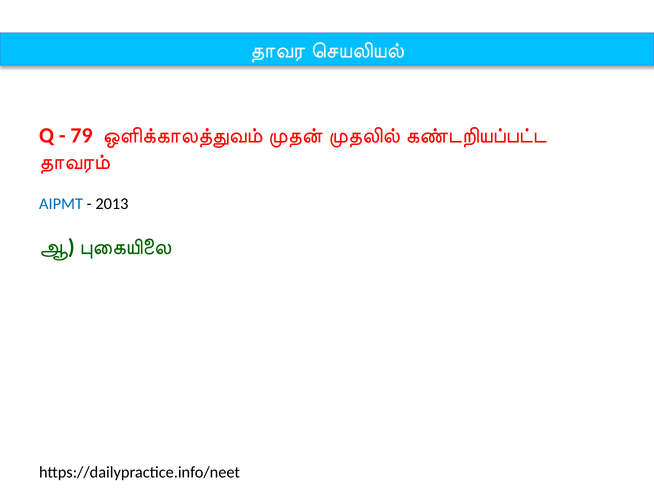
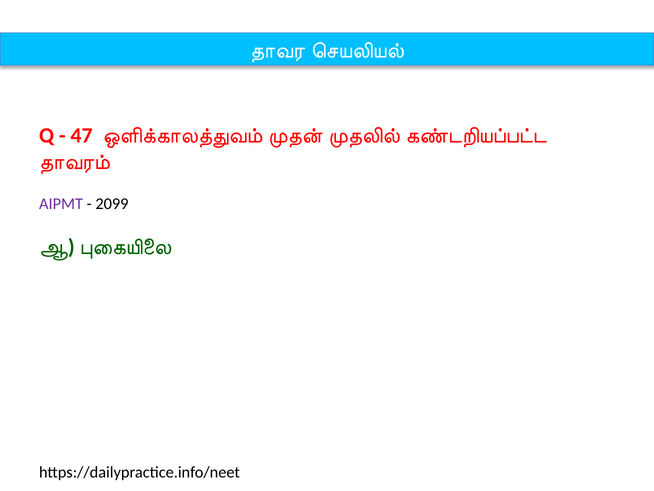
79: 79 -> 47
AIPMT colour: blue -> purple
2013: 2013 -> 2099
